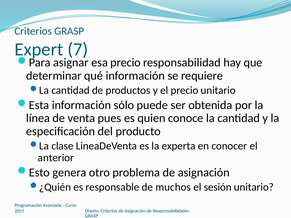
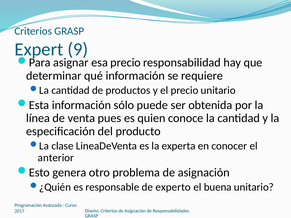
7: 7 -> 9
muchos: muchos -> experto
sesión: sesión -> buena
